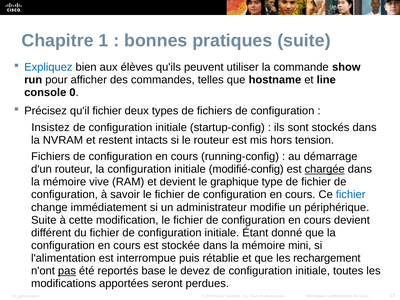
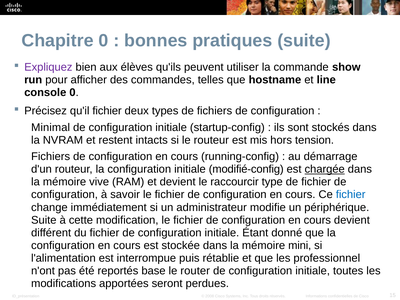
Chapitre 1: 1 -> 0
Expliquez colour: blue -> purple
Insistez: Insistez -> Minimal
graphique: graphique -> raccourcir
rechargement: rechargement -> professionnel
pas underline: present -> none
devez: devez -> router
